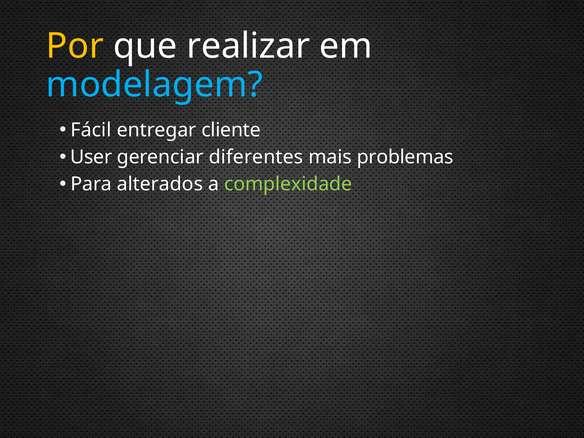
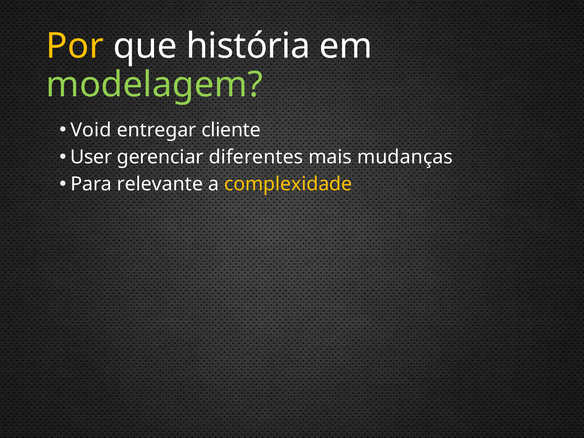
realizar: realizar -> história
modelagem colour: light blue -> light green
Fácil: Fácil -> Void
problemas: problemas -> mudanças
alterados: alterados -> relevante
complexidade colour: light green -> yellow
